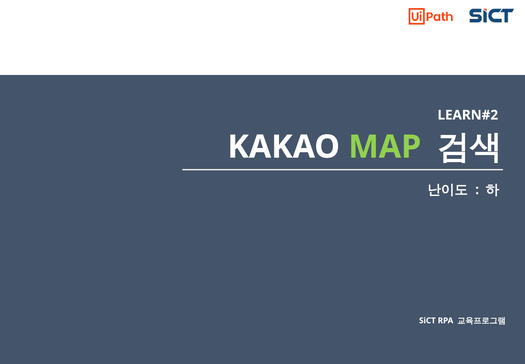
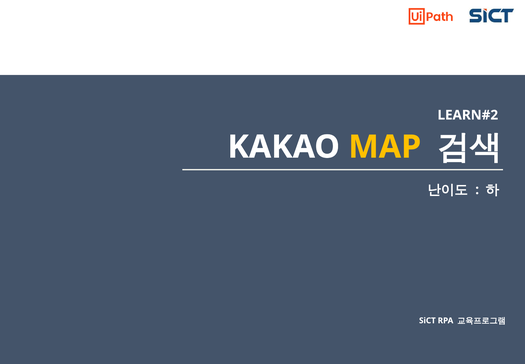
MAP colour: light green -> yellow
